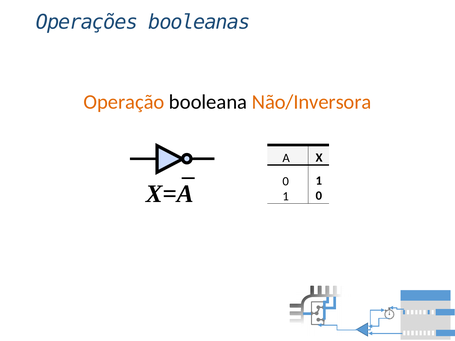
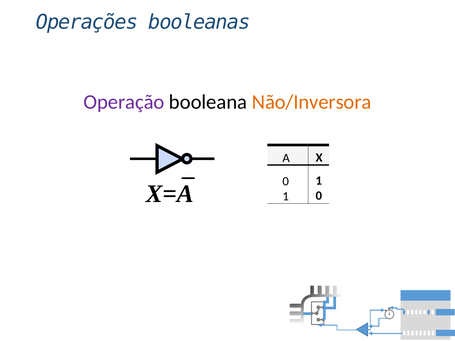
Operação colour: orange -> purple
